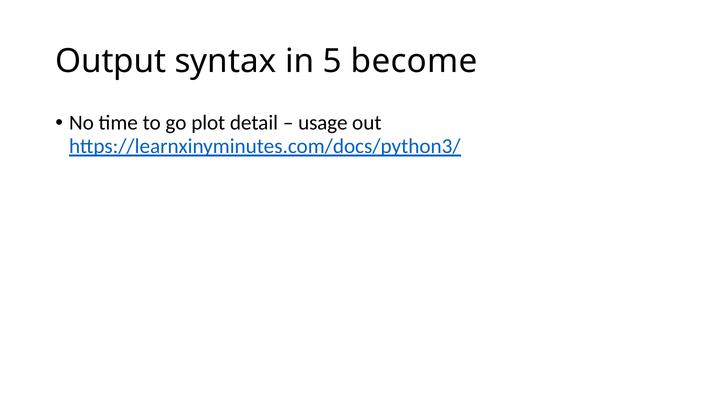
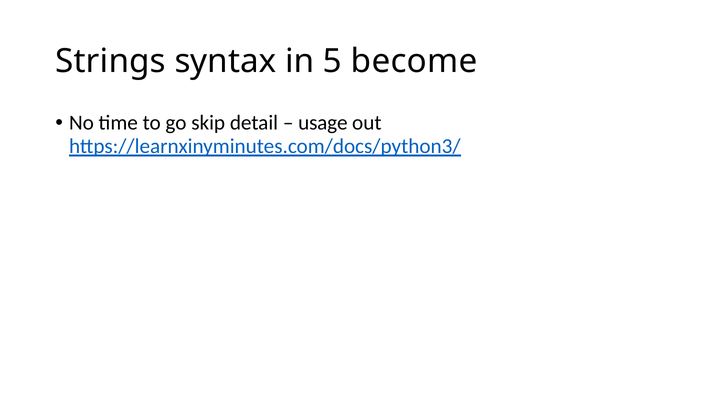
Output: Output -> Strings
plot: plot -> skip
